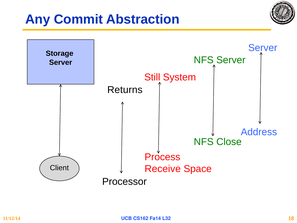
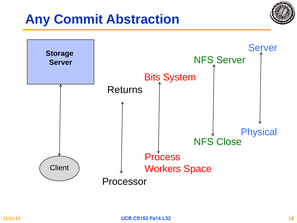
Still: Still -> Bits
Address: Address -> Physical
Receive: Receive -> Workers
